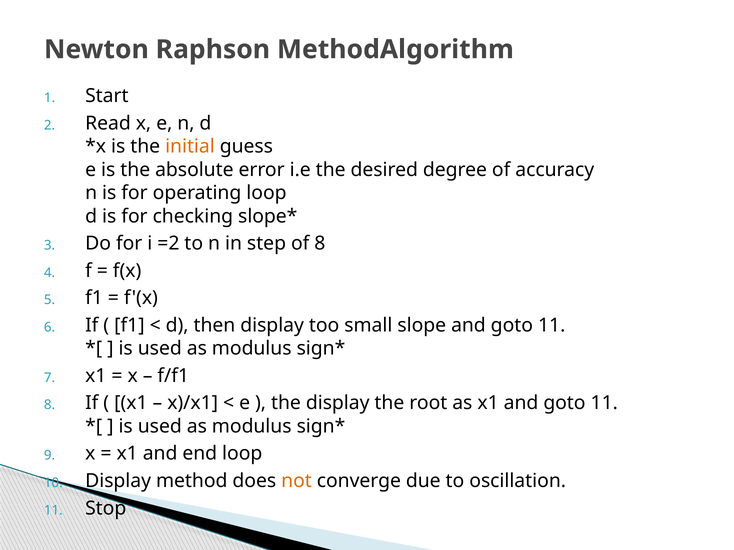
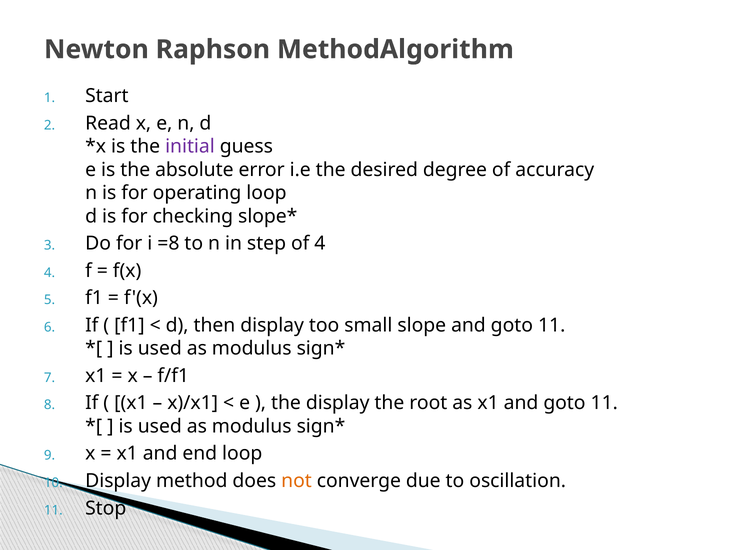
initial colour: orange -> purple
=2: =2 -> =8
of 8: 8 -> 4
